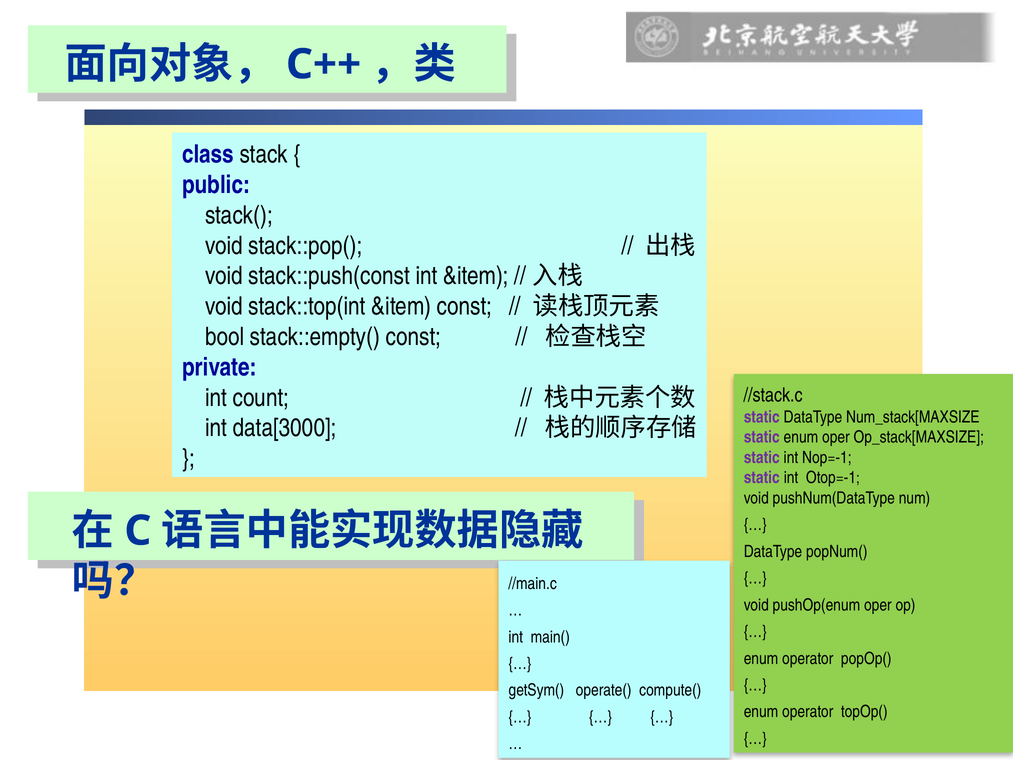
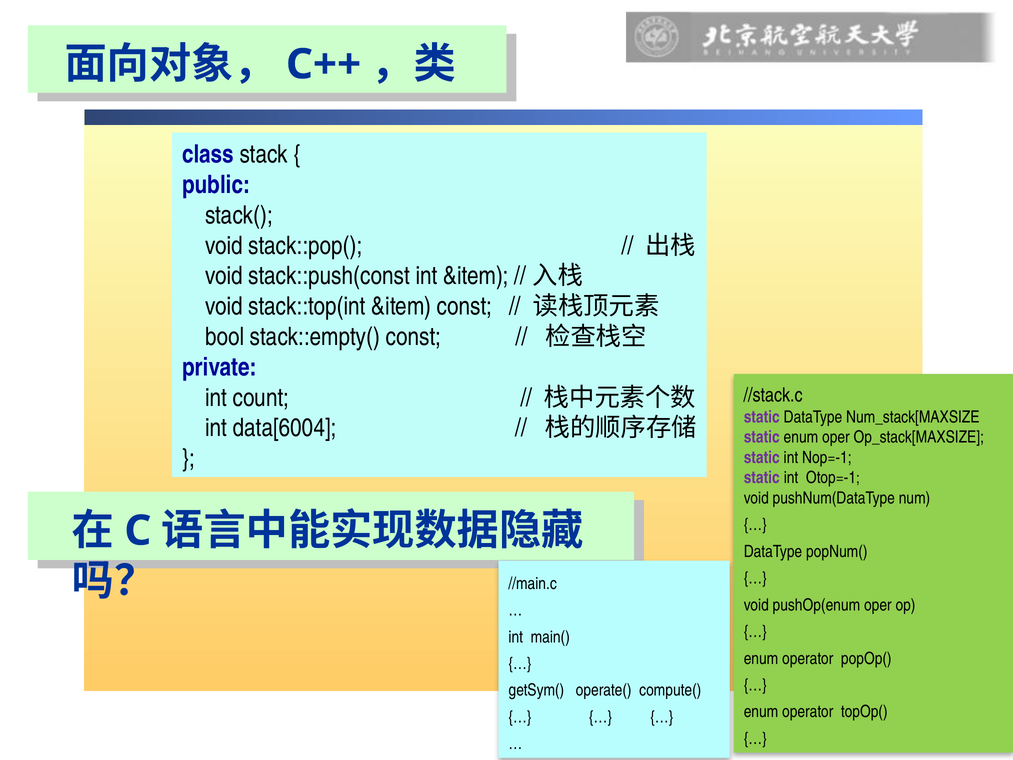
data[3000: data[3000 -> data[6004
